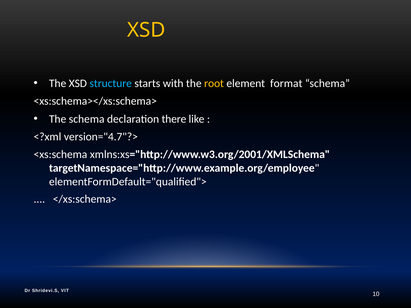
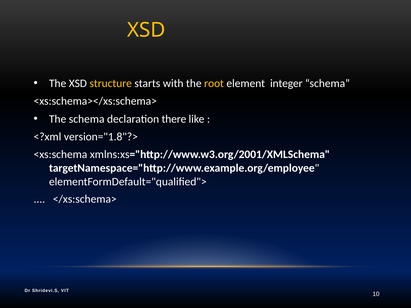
structure colour: light blue -> yellow
format: format -> integer
version="4.7"?>: version="4.7"?> -> version="1.8"?>
